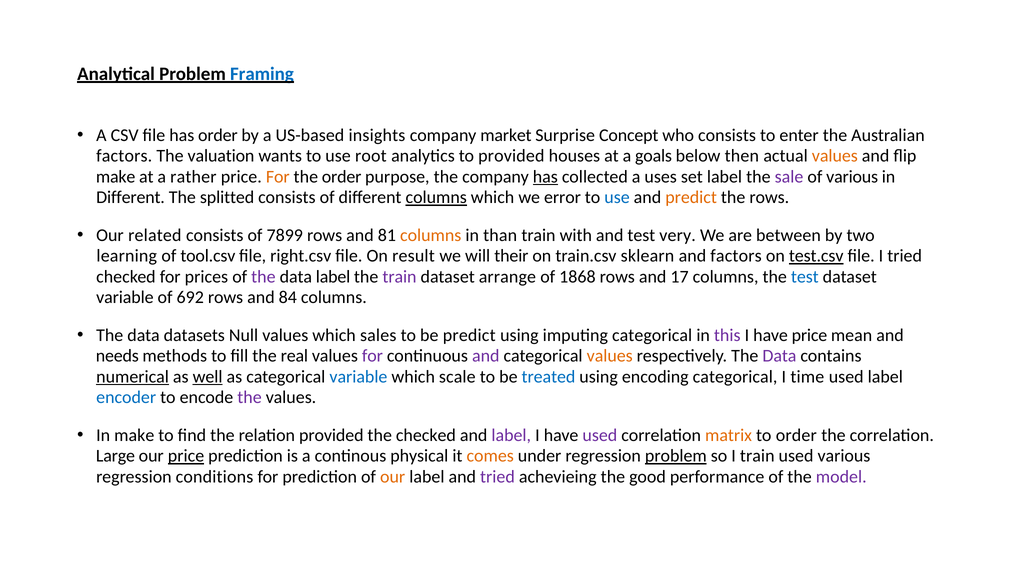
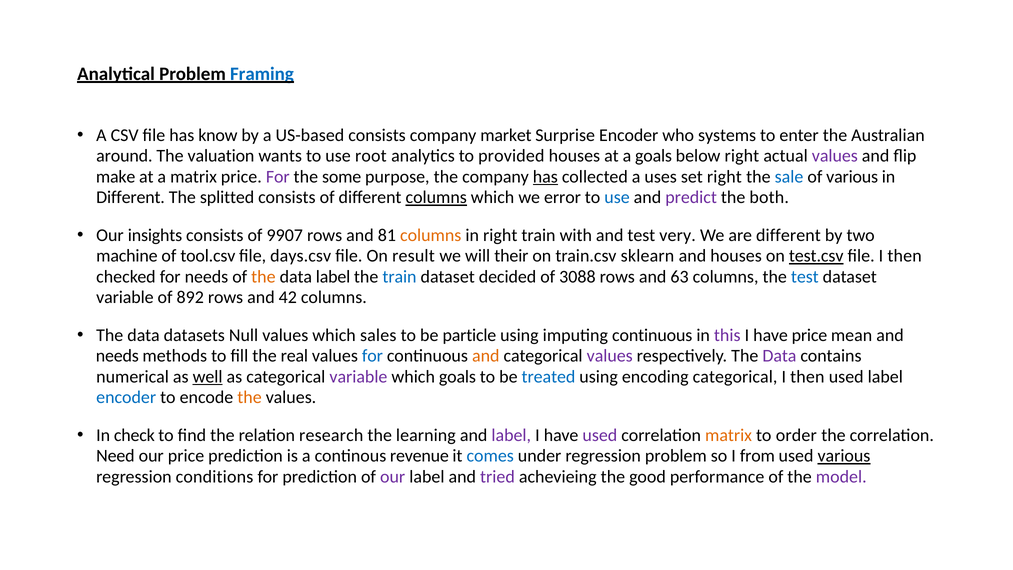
has order: order -> know
US-based insights: insights -> consists
Surprise Concept: Concept -> Encoder
who consists: consists -> systems
factors at (124, 156): factors -> around
below then: then -> right
values at (835, 156) colour: orange -> purple
a rather: rather -> matrix
For at (278, 177) colour: orange -> purple
the order: order -> some
set label: label -> right
sale colour: purple -> blue
predict at (691, 197) colour: orange -> purple
the rows: rows -> both
related: related -> insights
7899: 7899 -> 9907
in than: than -> right
are between: between -> different
learning: learning -> machine
right.csv: right.csv -> days.csv
and factors: factors -> houses
file I tried: tried -> then
for prices: prices -> needs
the at (263, 277) colour: purple -> orange
train at (400, 277) colour: purple -> blue
arrange: arrange -> decided
1868: 1868 -> 3088
17: 17 -> 63
692: 692 -> 892
84: 84 -> 42
be predict: predict -> particle
imputing categorical: categorical -> continuous
for at (372, 356) colour: purple -> blue
and at (486, 356) colour: purple -> orange
values at (610, 356) colour: orange -> purple
numerical underline: present -> none
variable at (358, 377) colour: blue -> purple
which scale: scale -> goals
time at (807, 377): time -> then
the at (250, 397) colour: purple -> orange
In make: make -> check
relation provided: provided -> research
the checked: checked -> learning
Large: Large -> Need
price at (186, 456) underline: present -> none
physical: physical -> revenue
comes colour: orange -> blue
problem at (676, 456) underline: present -> none
I train: train -> from
various at (844, 456) underline: none -> present
our at (393, 477) colour: orange -> purple
